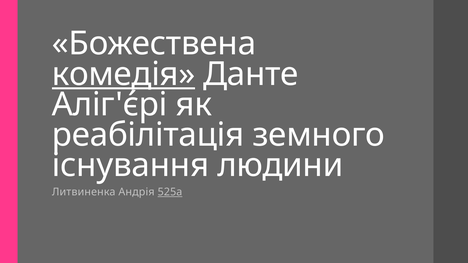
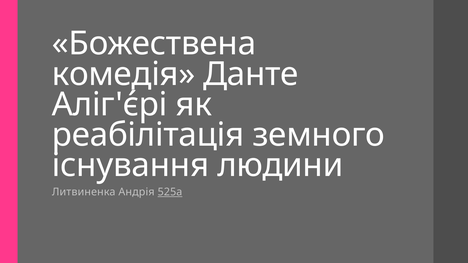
комедія underline: present -> none
